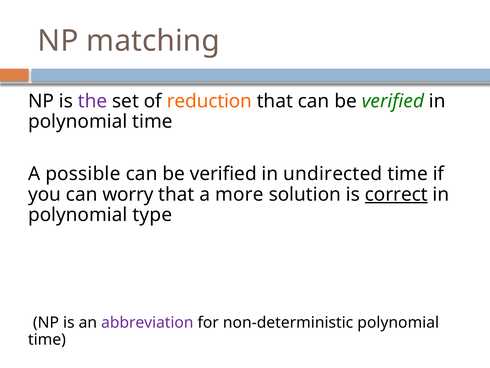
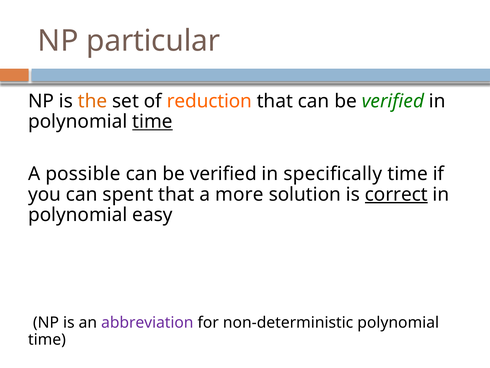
matching: matching -> particular
the colour: purple -> orange
time at (152, 122) underline: none -> present
undirected: undirected -> specifically
worry: worry -> spent
type: type -> easy
